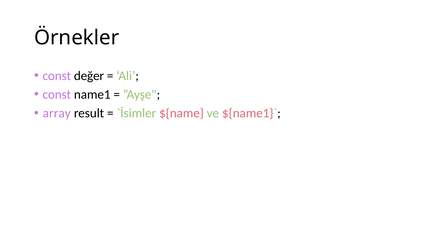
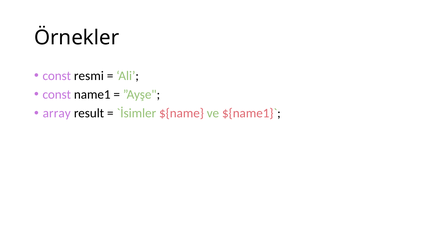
değer: değer -> resmi
